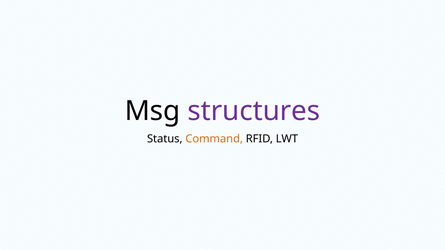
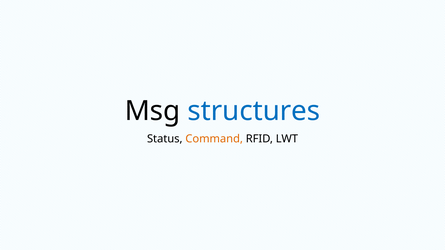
structures colour: purple -> blue
